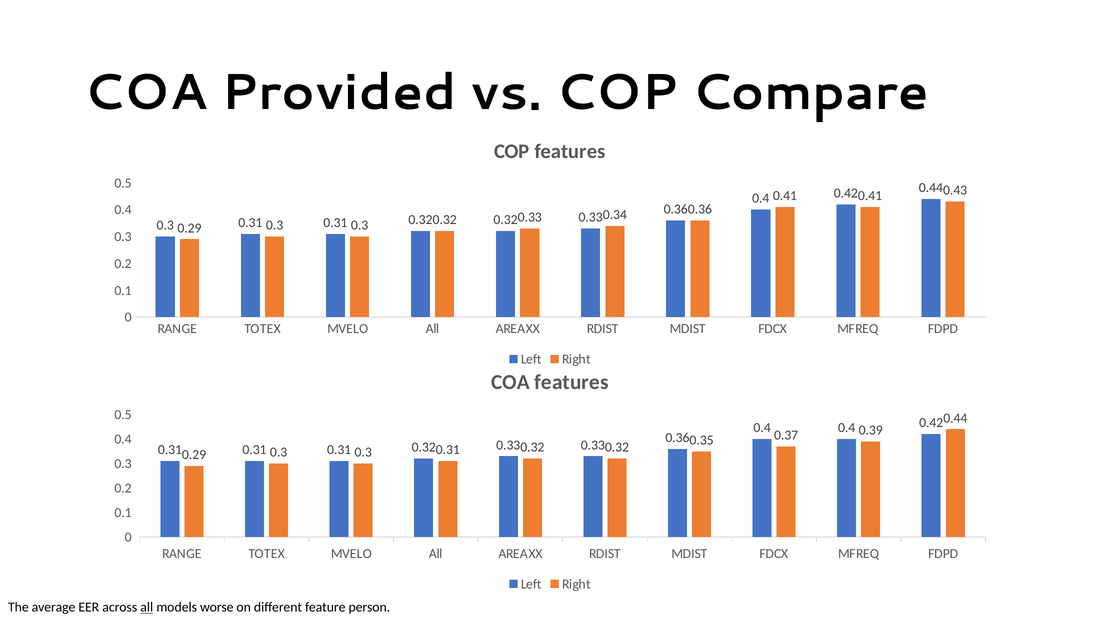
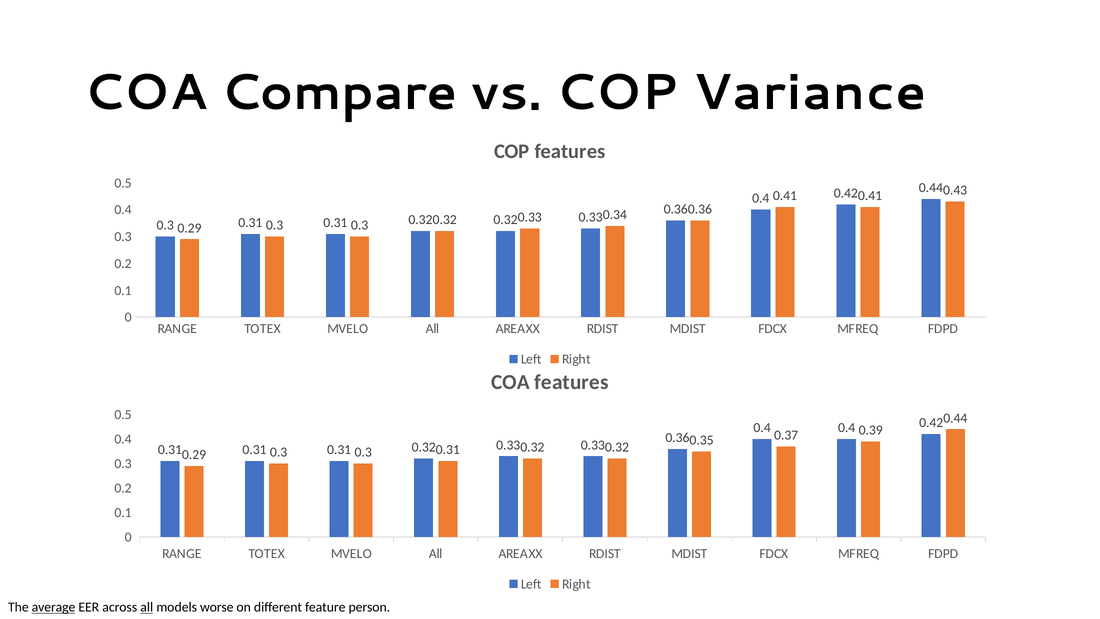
Provided: Provided -> Compare
Compare: Compare -> Variance
average underline: none -> present
